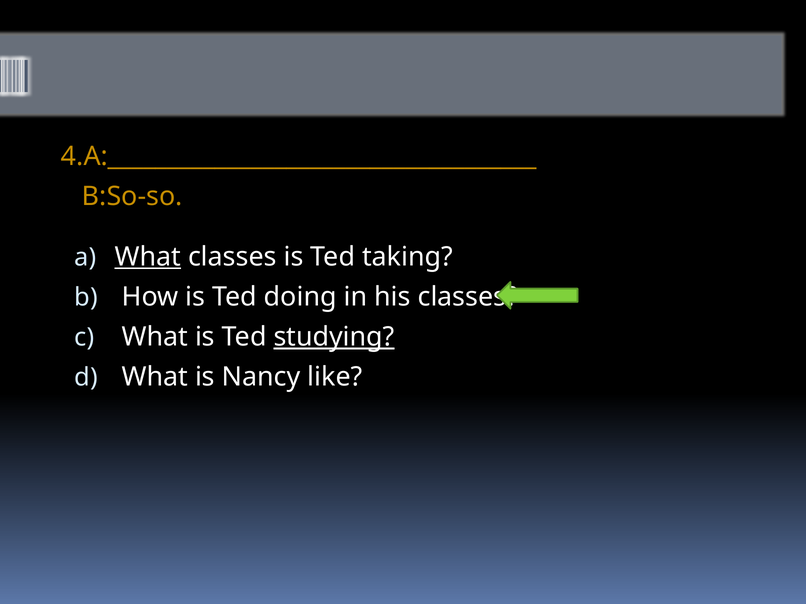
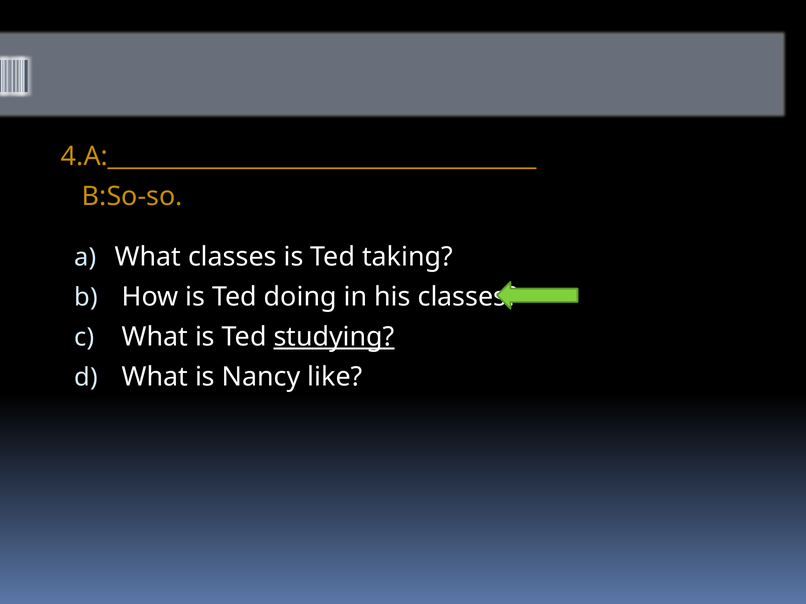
What at (148, 257) underline: present -> none
